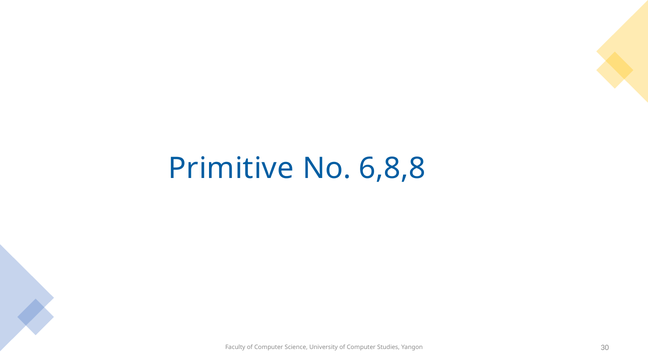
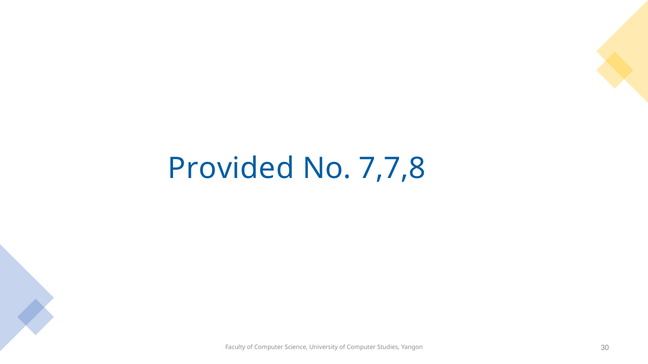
Primitive: Primitive -> Provided
6,8,8: 6,8,8 -> 7,7,8
